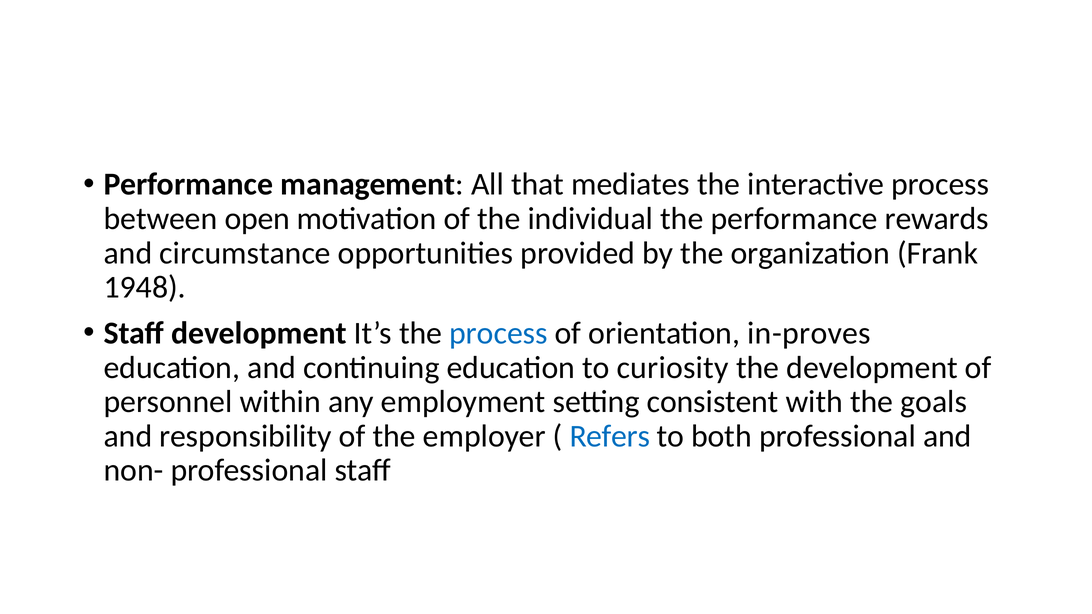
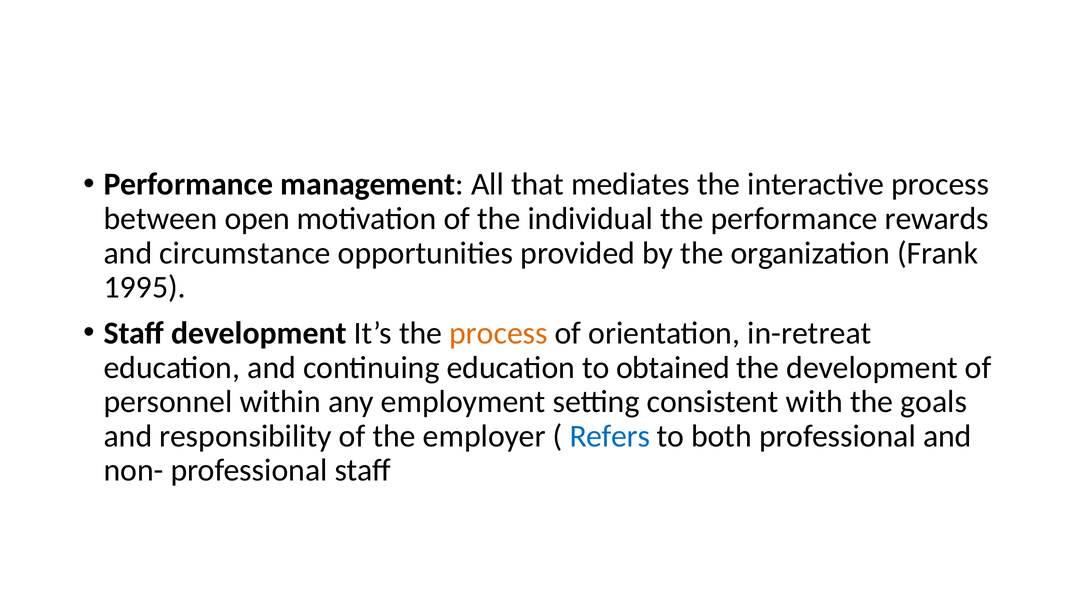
1948: 1948 -> 1995
process at (498, 333) colour: blue -> orange
in-proves: in-proves -> in-retreat
curiosity: curiosity -> obtained
